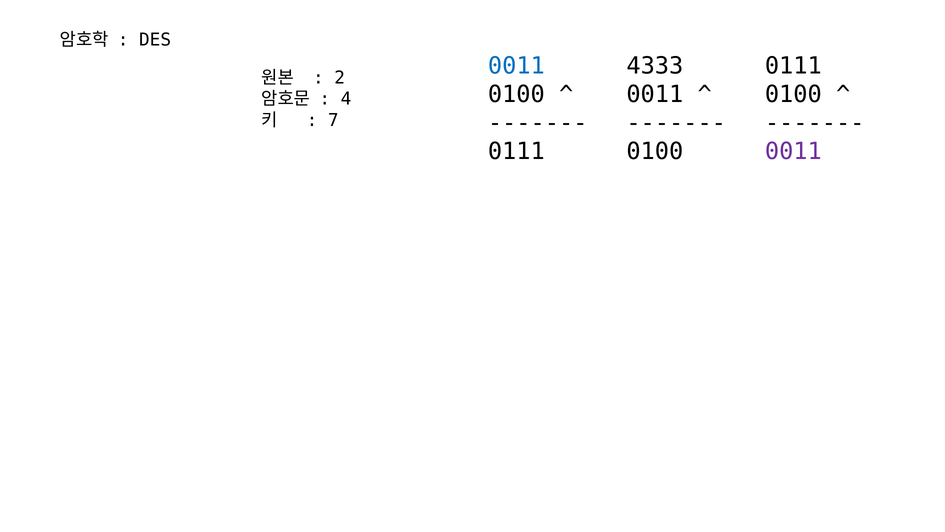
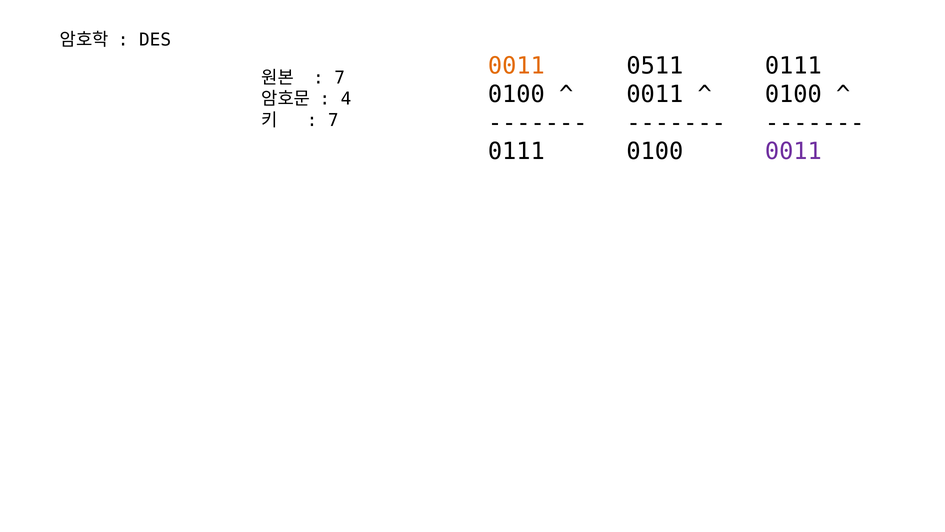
0011 at (516, 66) colour: blue -> orange
4333: 4333 -> 0511
2 at (340, 78): 2 -> 7
